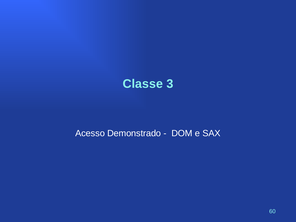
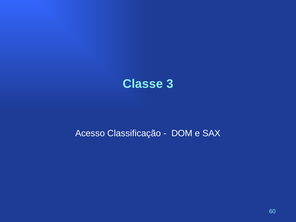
Demonstrado: Demonstrado -> Classificação
